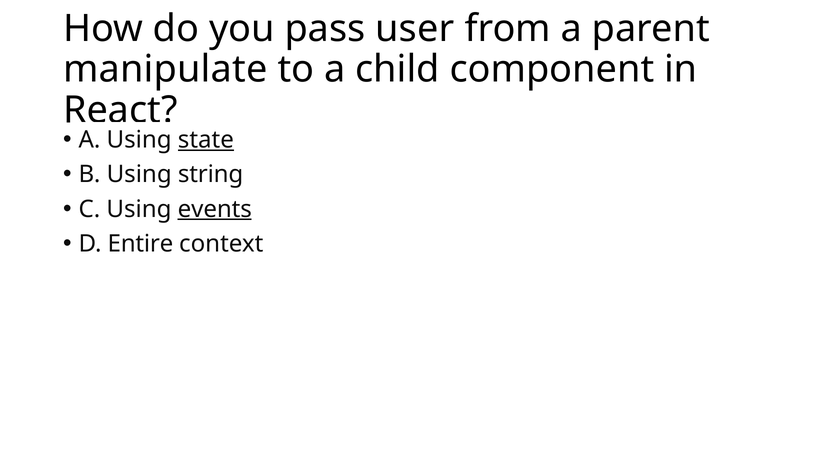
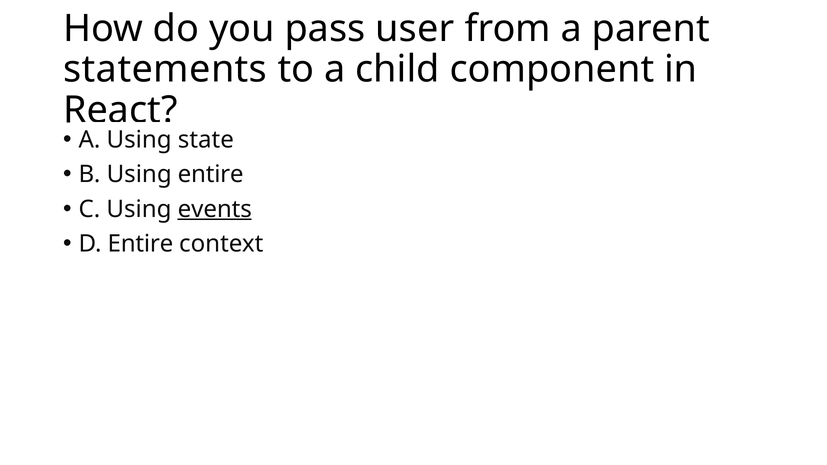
manipulate: manipulate -> statements
state underline: present -> none
Using string: string -> entire
